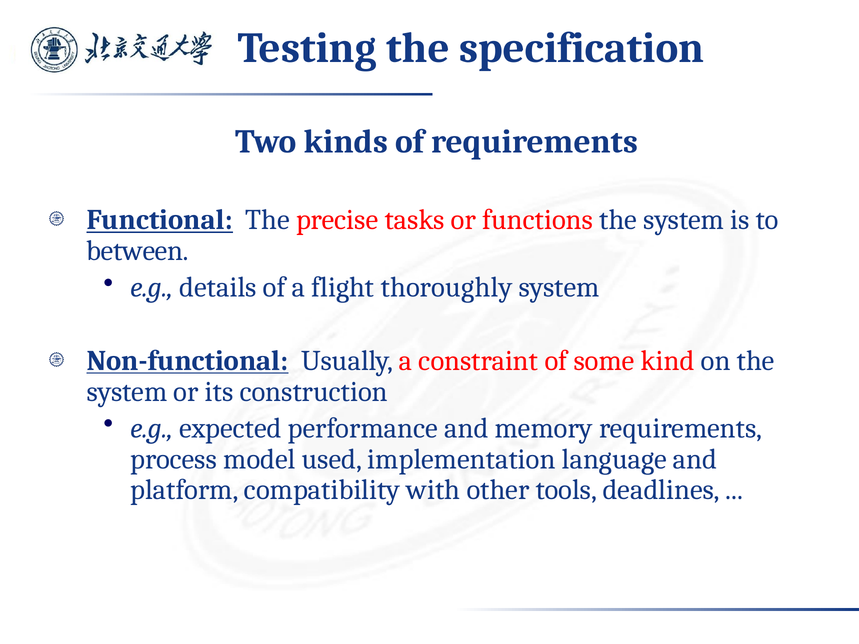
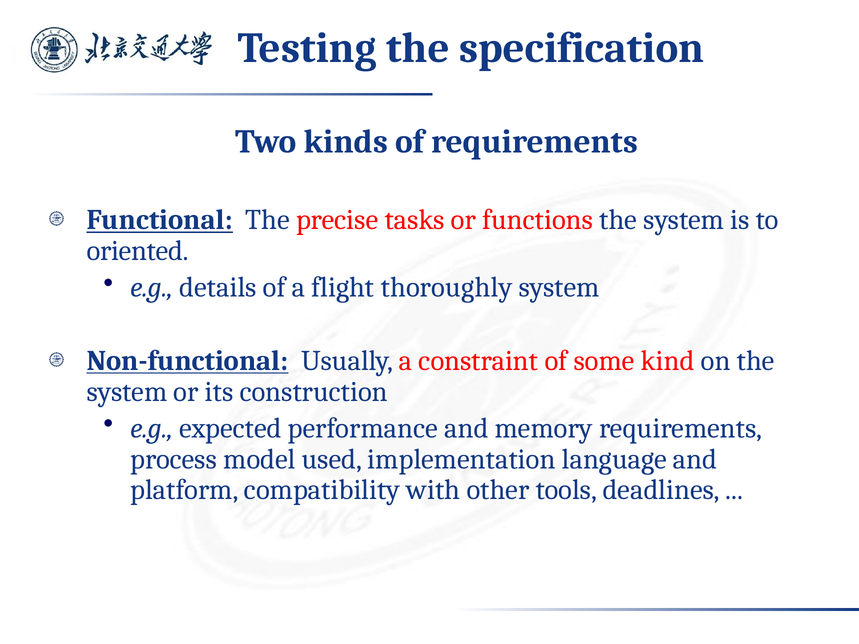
between: between -> oriented
